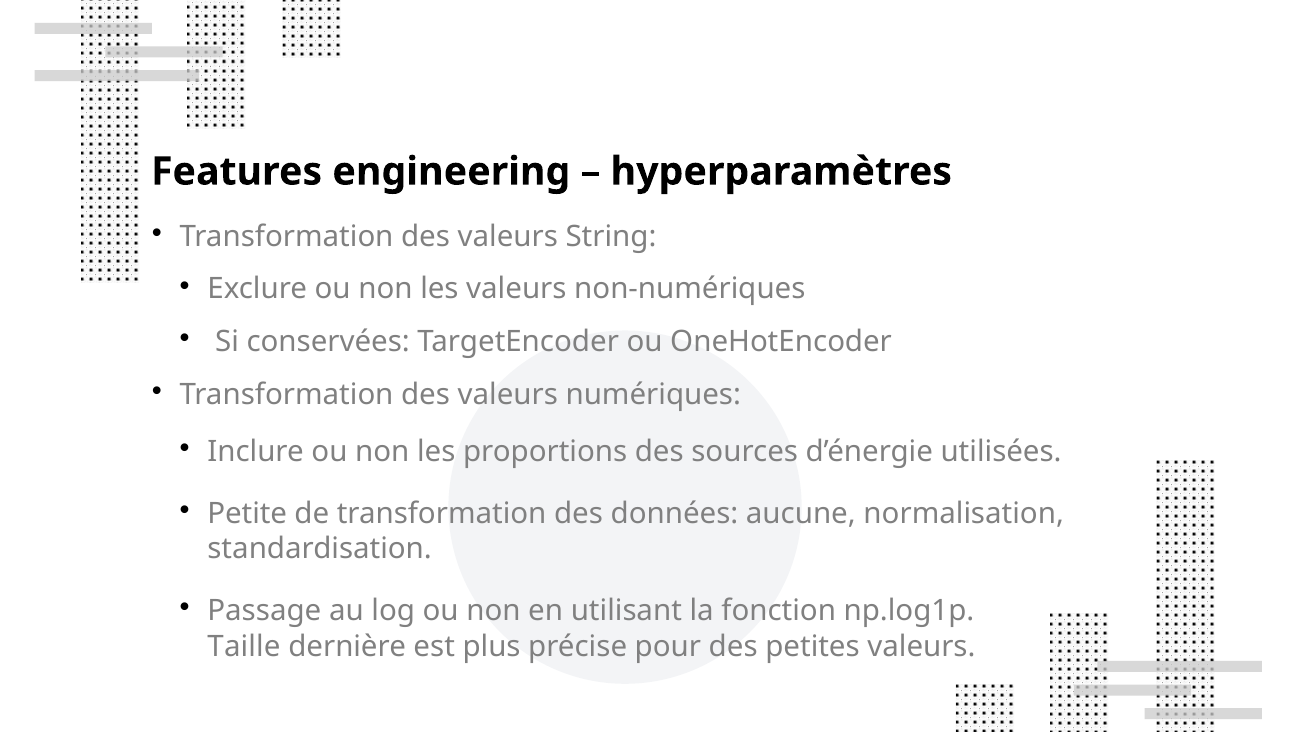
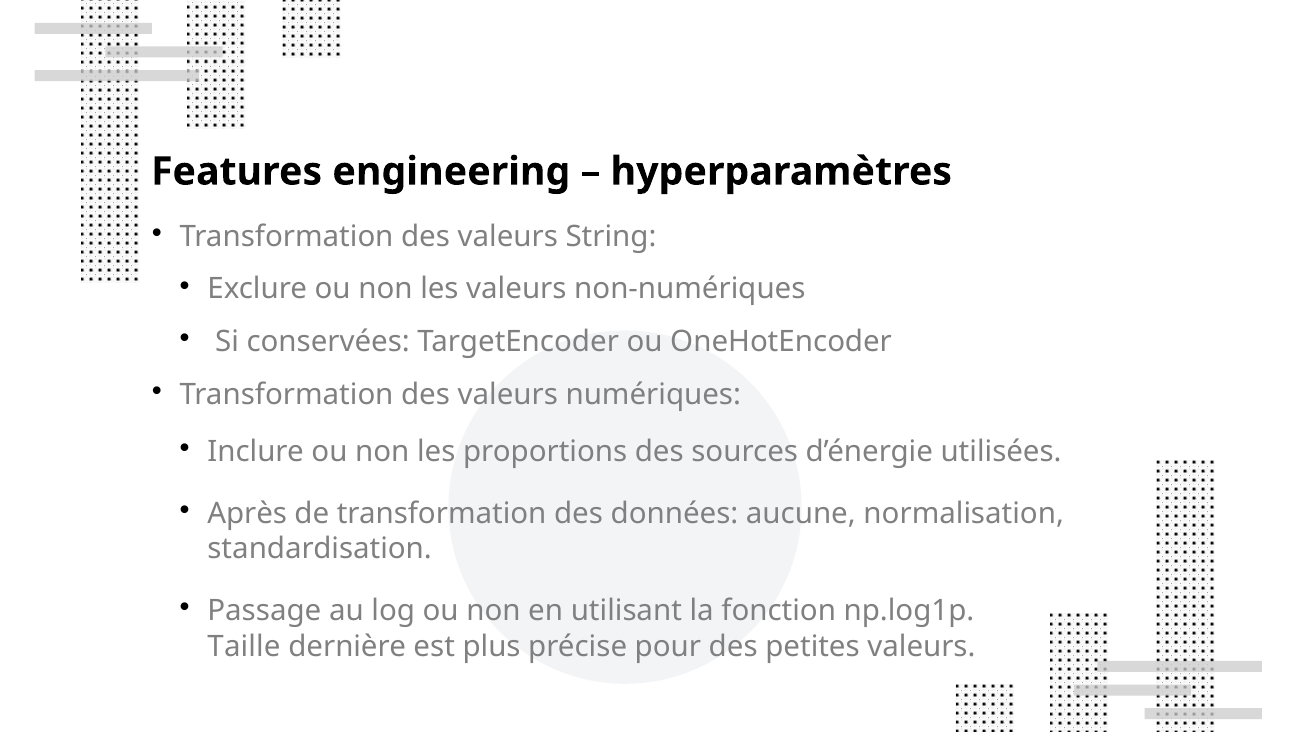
Petite: Petite -> Après
